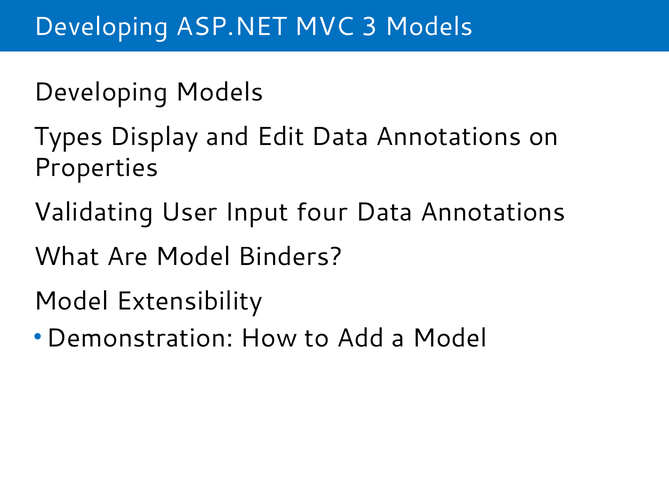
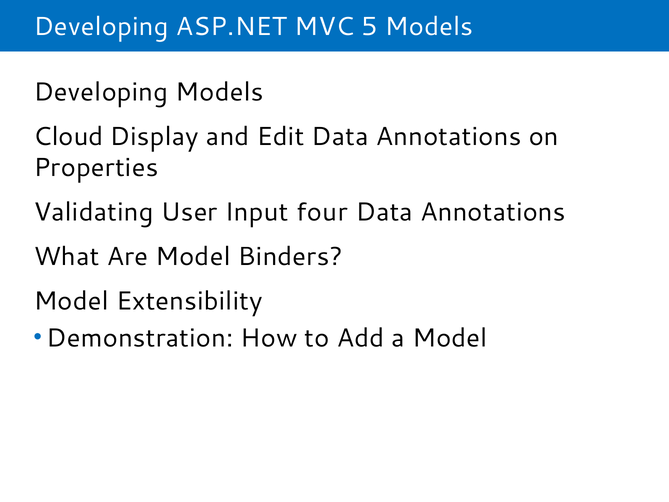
3: 3 -> 5
Types: Types -> Cloud
